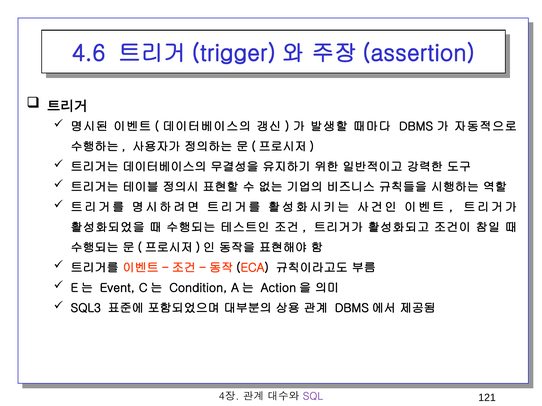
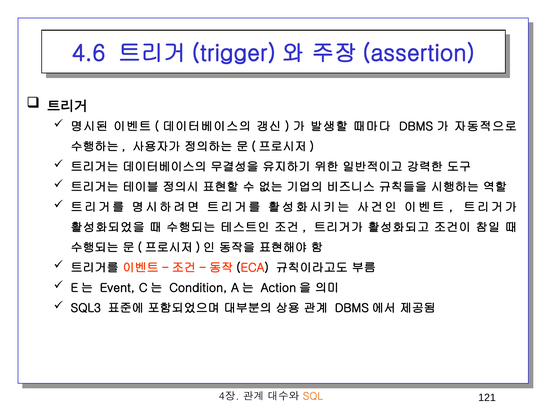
SQL colour: purple -> orange
